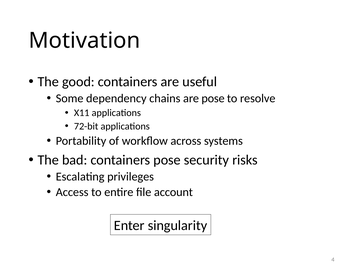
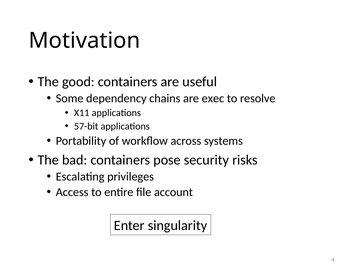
are pose: pose -> exec
72-bit: 72-bit -> 57-bit
